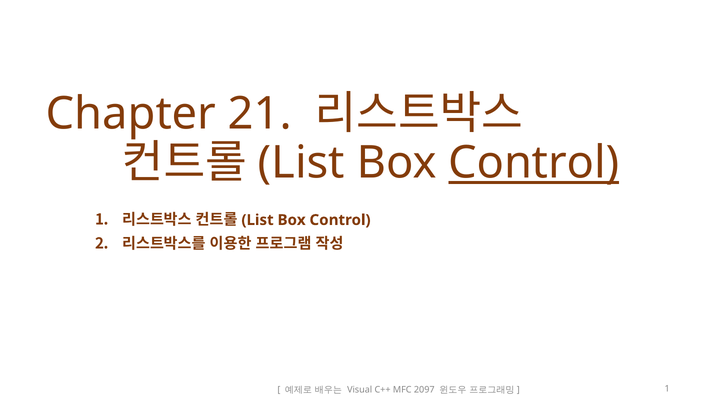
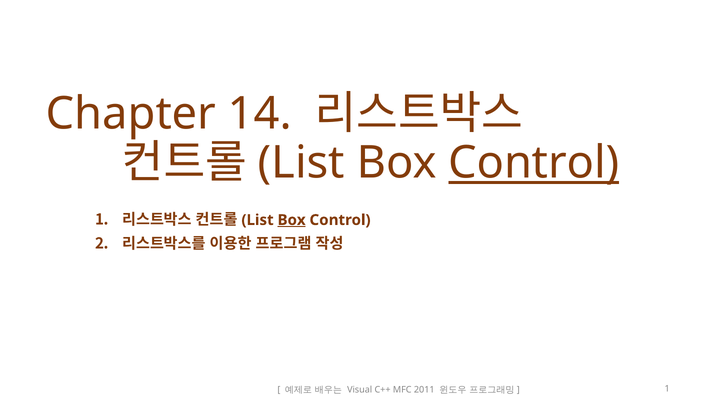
21: 21 -> 14
Box at (292, 220) underline: none -> present
2097: 2097 -> 2011
